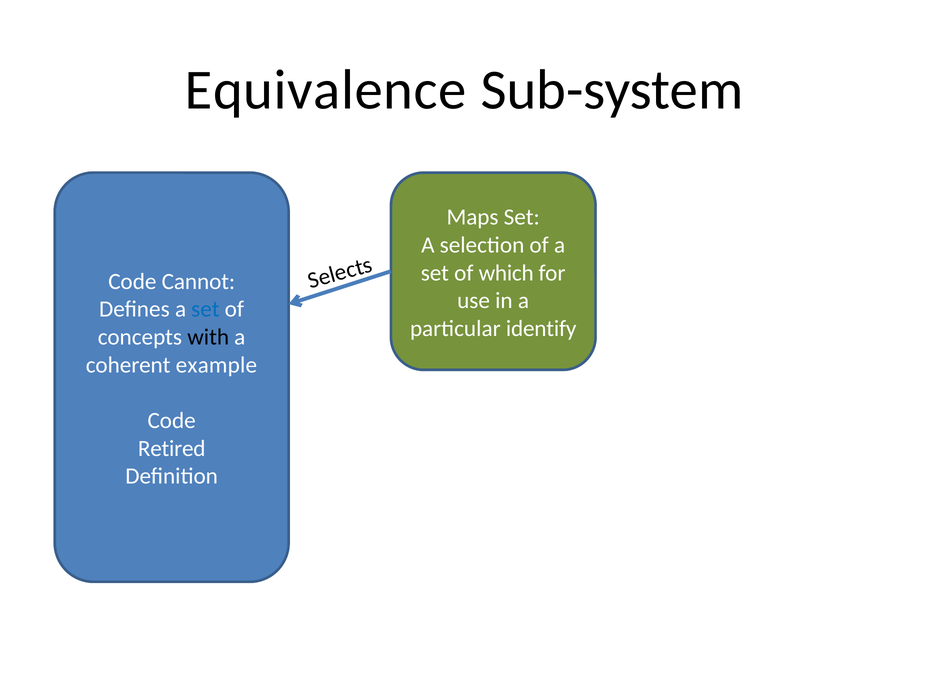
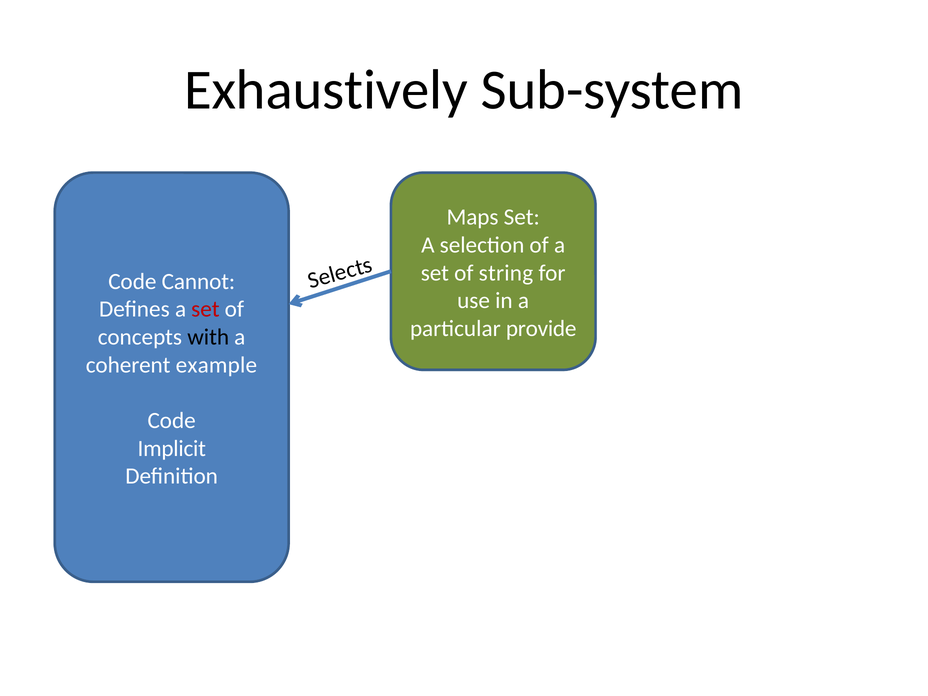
Equivalence: Equivalence -> Exhaustively
which: which -> string
set at (205, 309) colour: blue -> red
identify: identify -> provide
Retired: Retired -> Implicit
